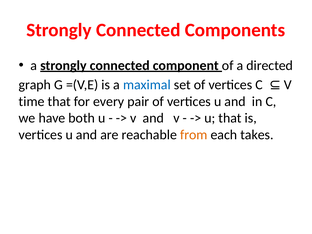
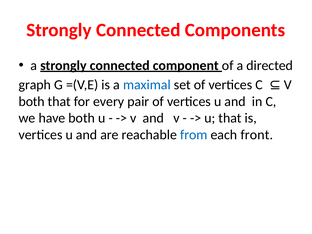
time at (32, 102): time -> both
from colour: orange -> blue
takes: takes -> front
